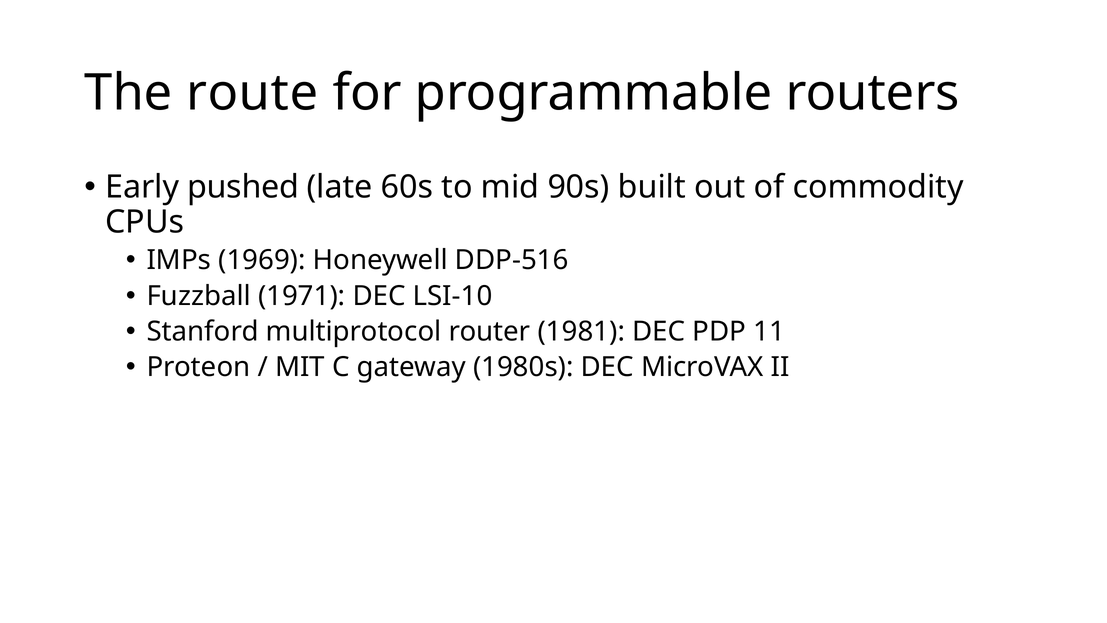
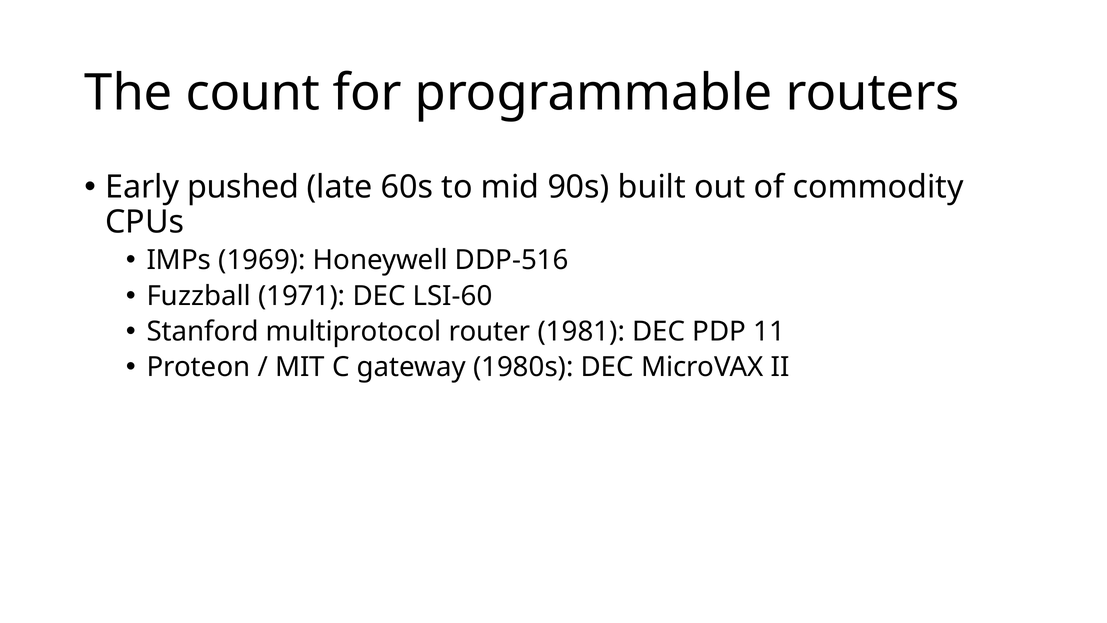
route: route -> count
LSI-10: LSI-10 -> LSI-60
